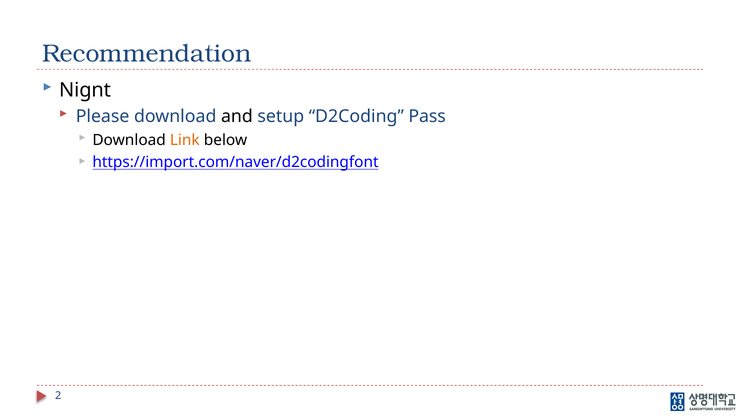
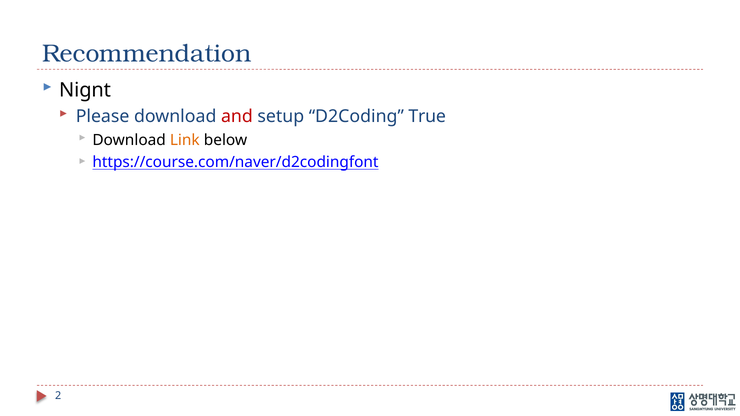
and colour: black -> red
Pass: Pass -> True
https://import.com/naver/d2codingfont: https://import.com/naver/d2codingfont -> https://course.com/naver/d2codingfont
